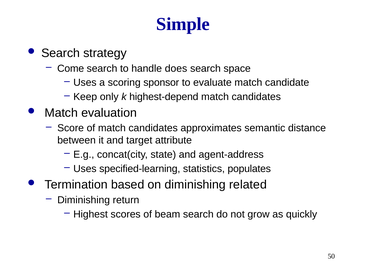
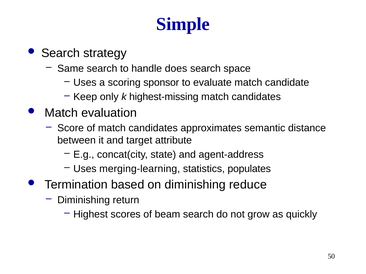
Come: Come -> Same
highest-depend: highest-depend -> highest-missing
specified-learning: specified-learning -> merging-learning
related: related -> reduce
